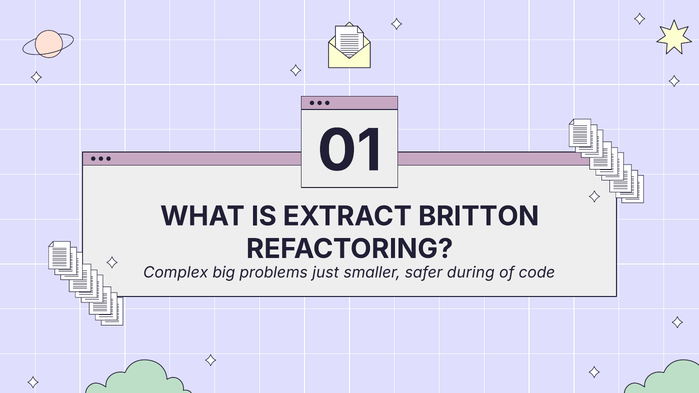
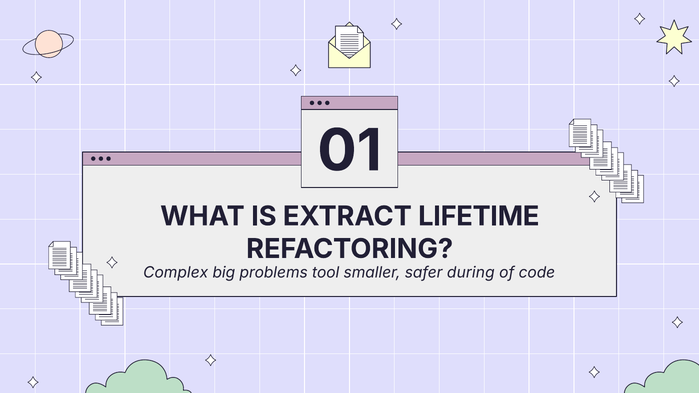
BRITTON: BRITTON -> LIFETIME
just: just -> tool
